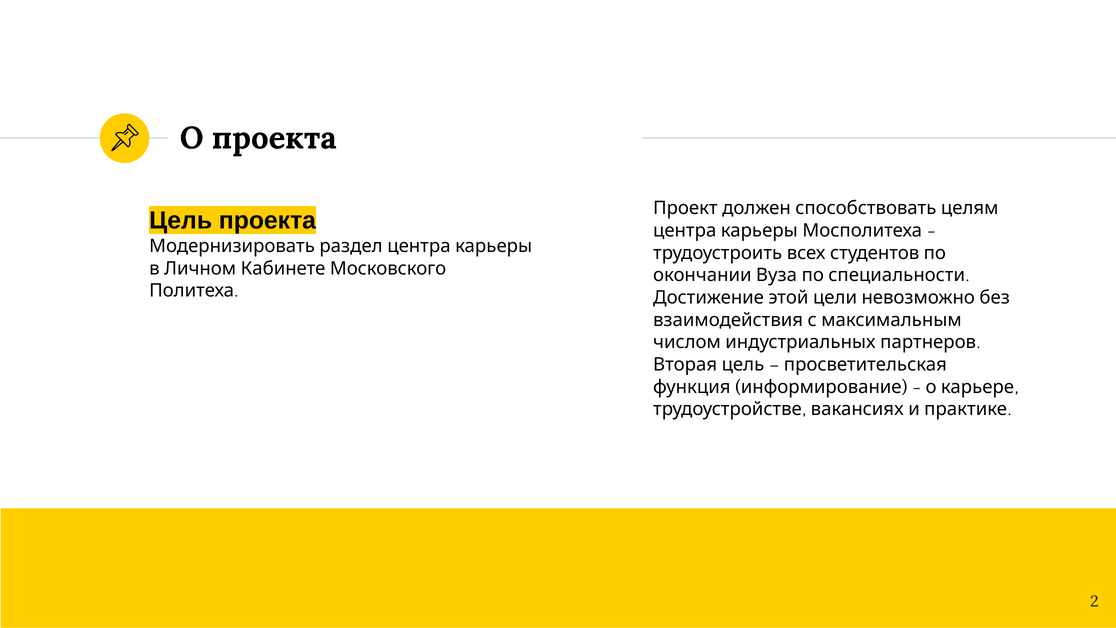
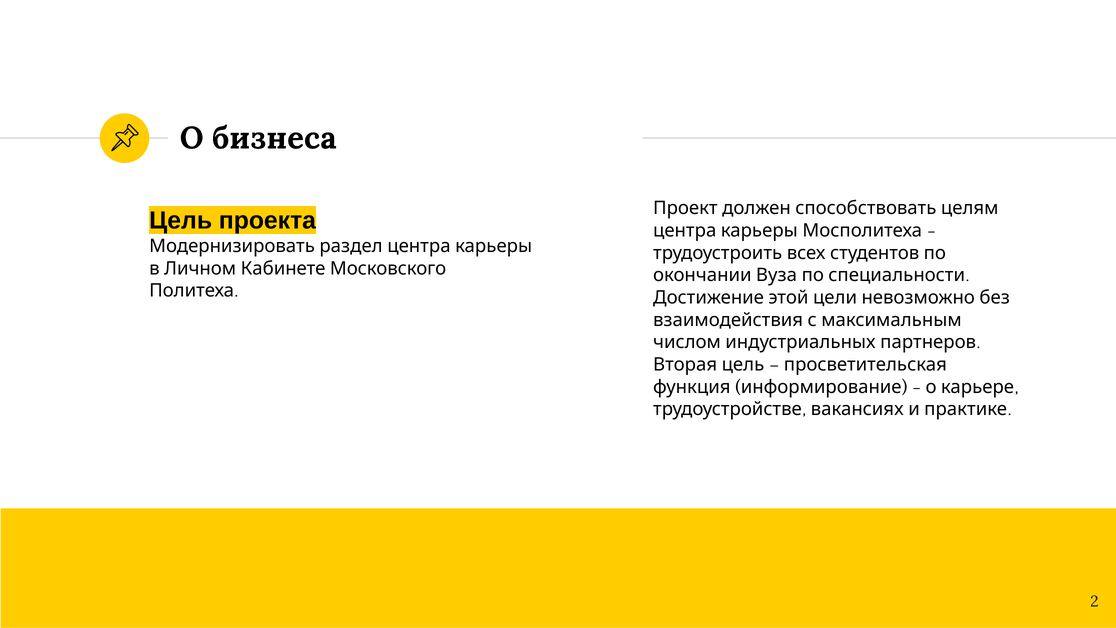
О проекта: проекта -> бизнеса
